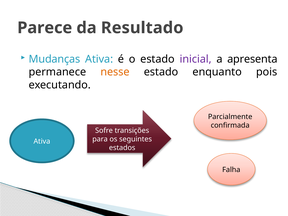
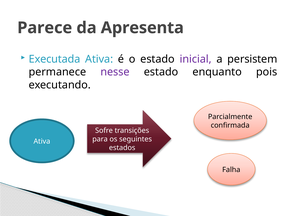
Resultado: Resultado -> Apresenta
Mudanças: Mudanças -> Executada
apresenta: apresenta -> persistem
nesse colour: orange -> purple
